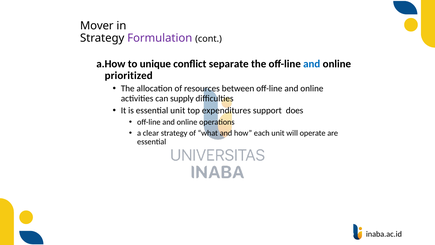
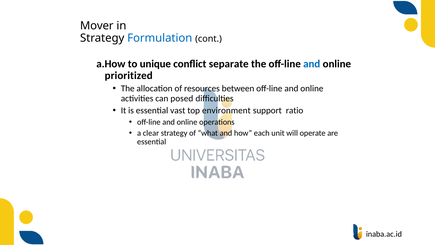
Formulation colour: purple -> blue
supply: supply -> posed
essential unit: unit -> vast
expenditures: expenditures -> environment
does: does -> ratio
